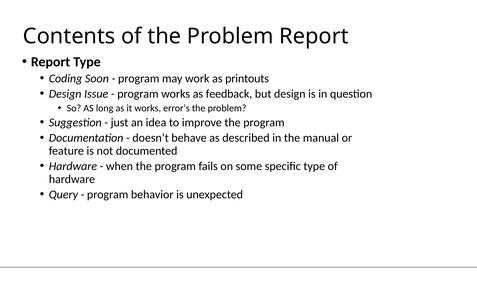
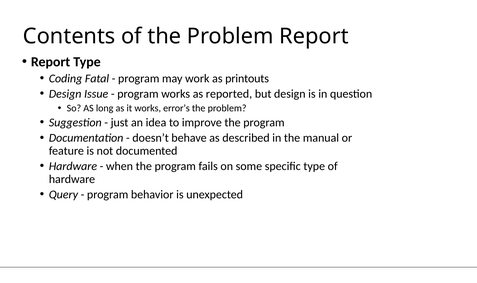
Soon: Soon -> Fatal
feedback: feedback -> reported
